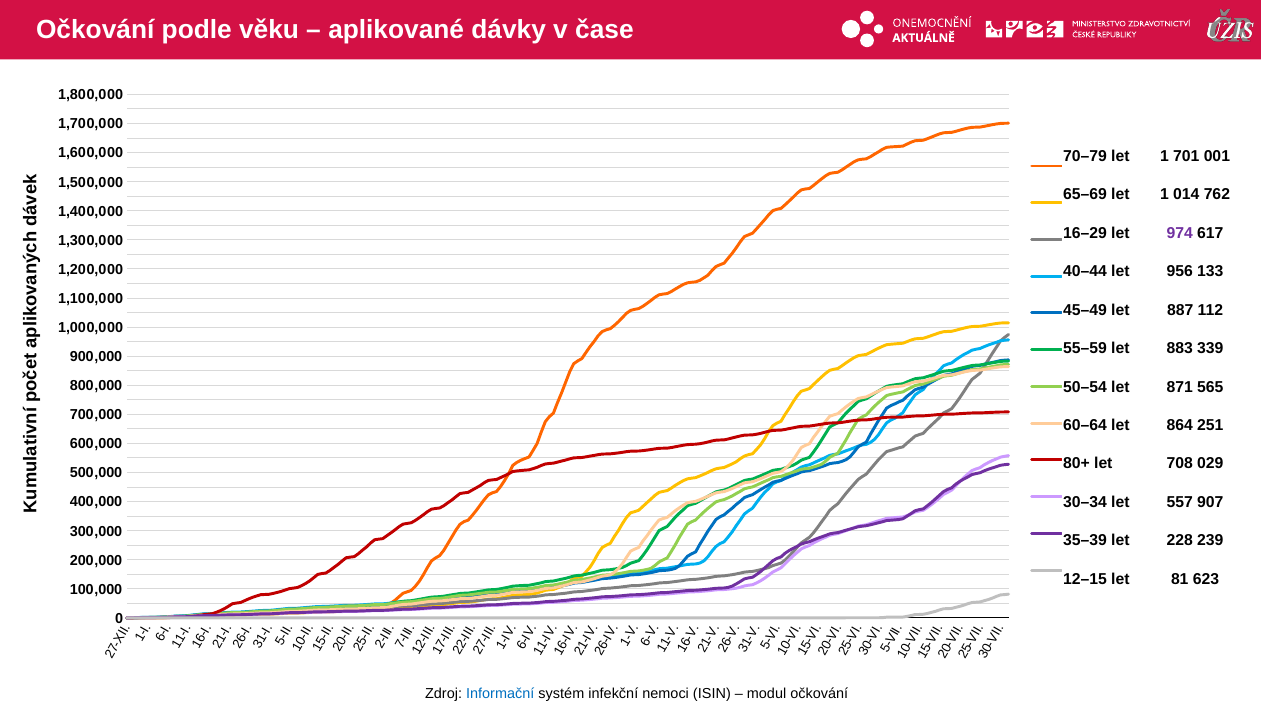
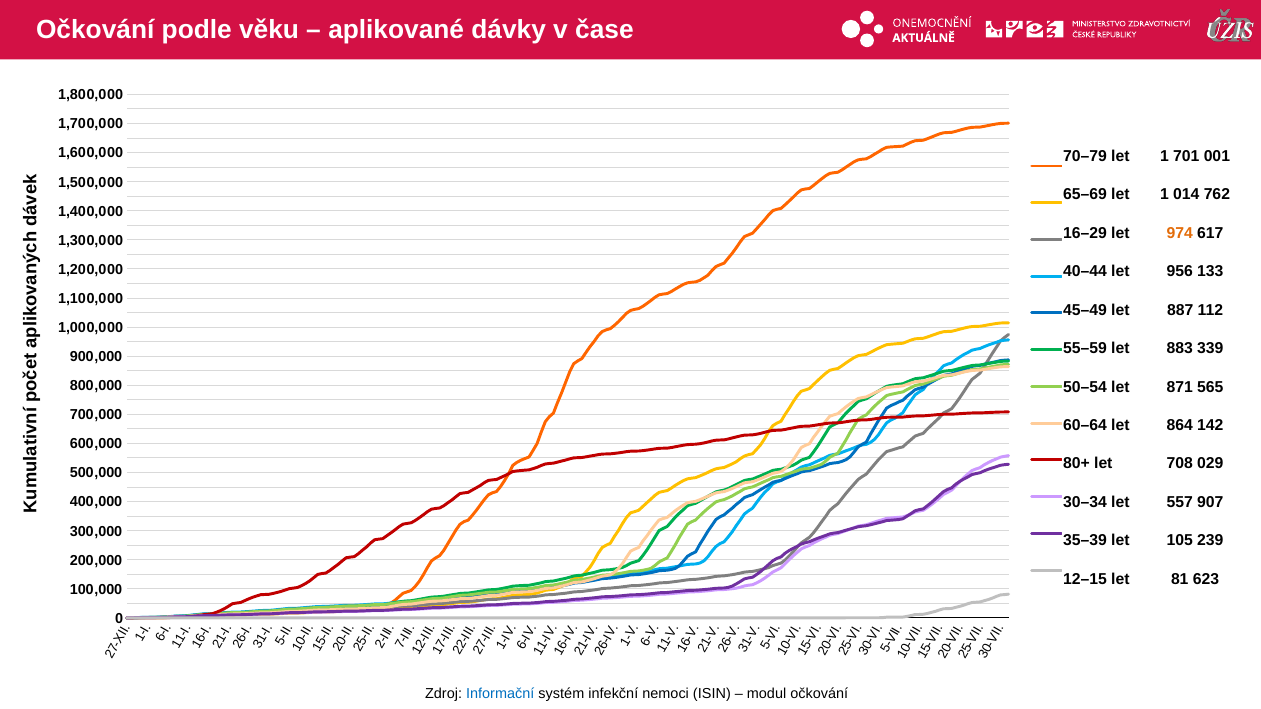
974 colour: purple -> orange
251: 251 -> 142
228: 228 -> 105
